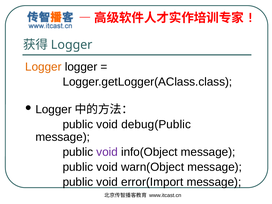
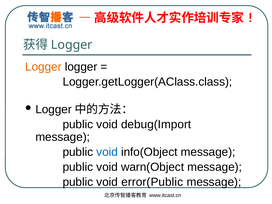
debug(Public: debug(Public -> debug(Import
void at (107, 152) colour: purple -> blue
error(Import: error(Import -> error(Public
